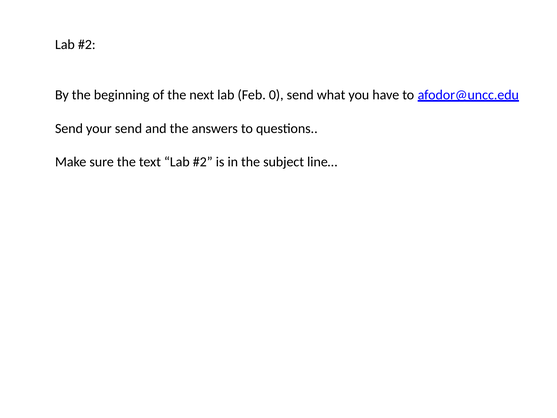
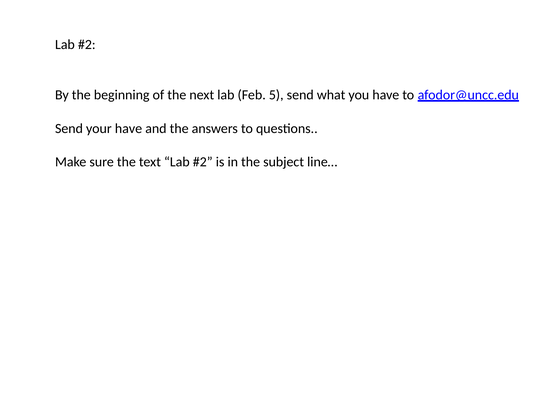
0: 0 -> 5
your send: send -> have
